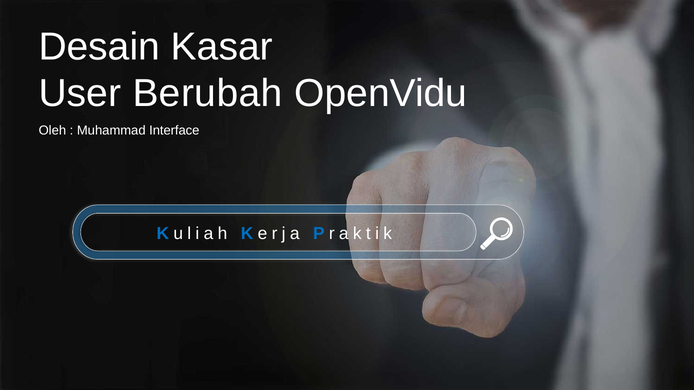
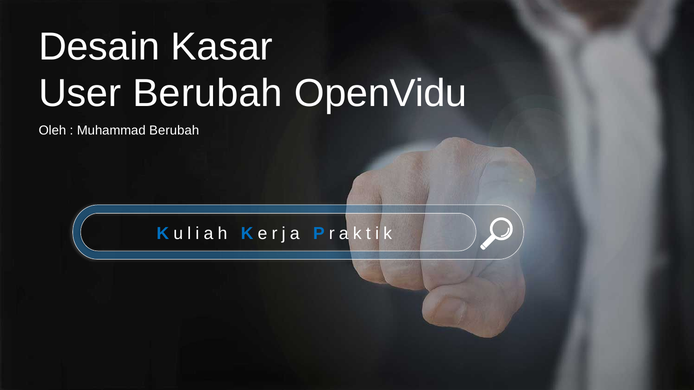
Muhammad Interface: Interface -> Berubah
